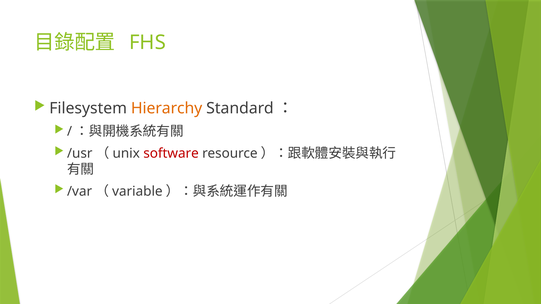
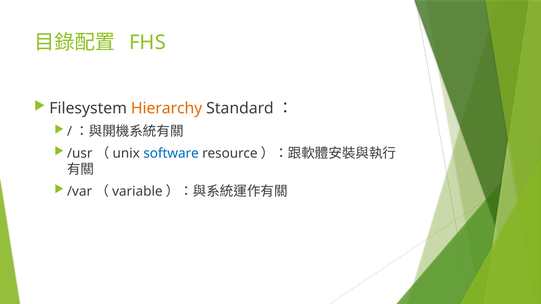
software colour: red -> blue
